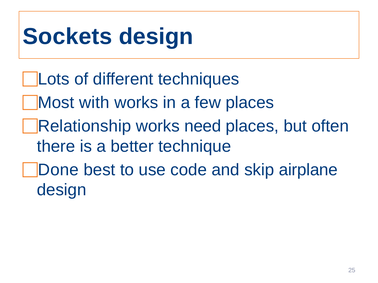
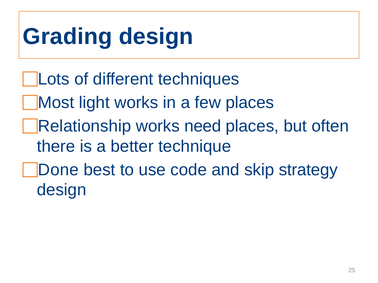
Sockets: Sockets -> Grading
with: with -> light
airplane: airplane -> strategy
